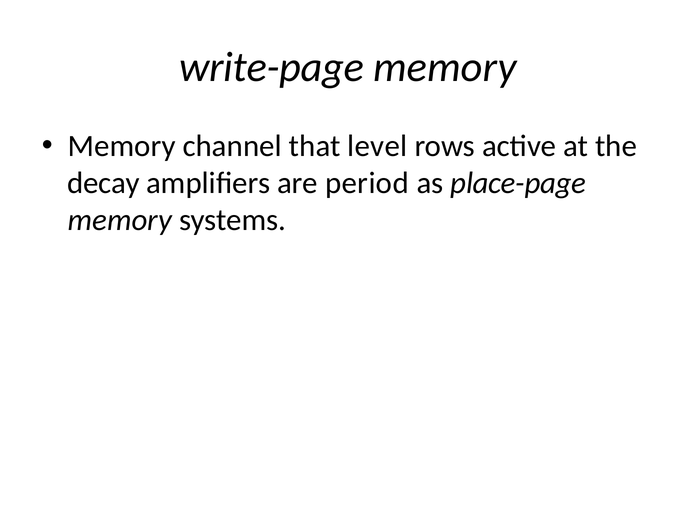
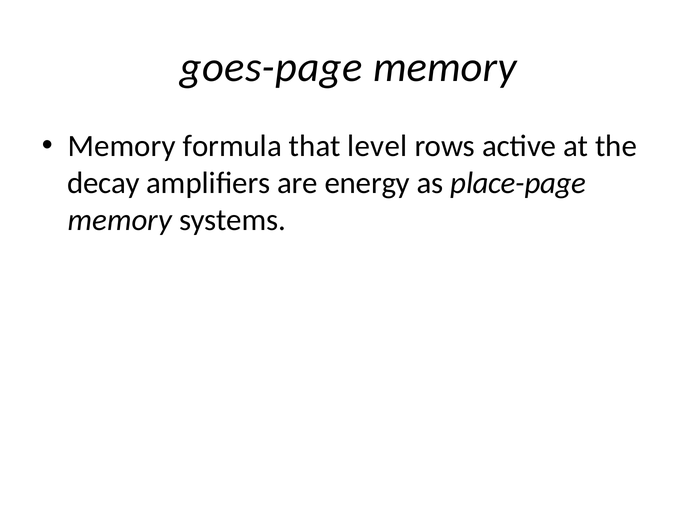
write-page: write-page -> goes-page
channel: channel -> formula
period: period -> energy
